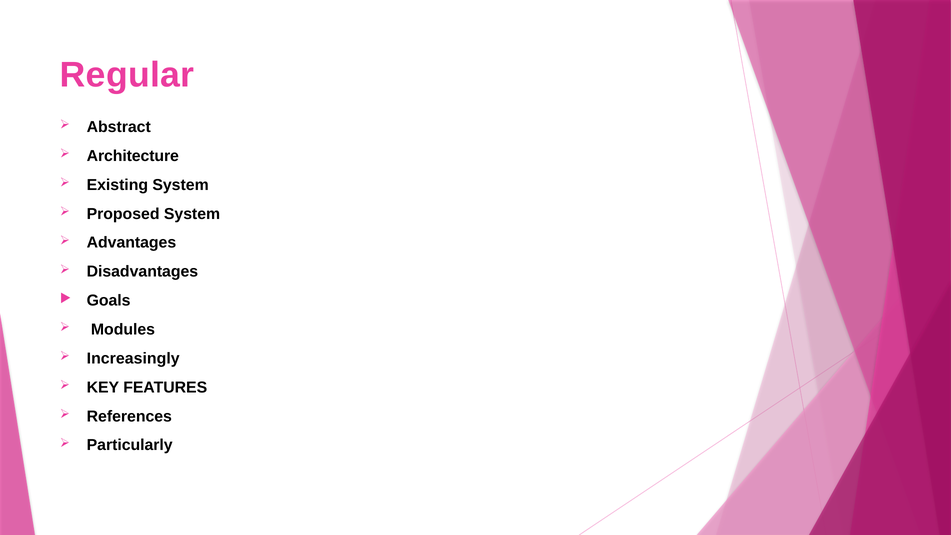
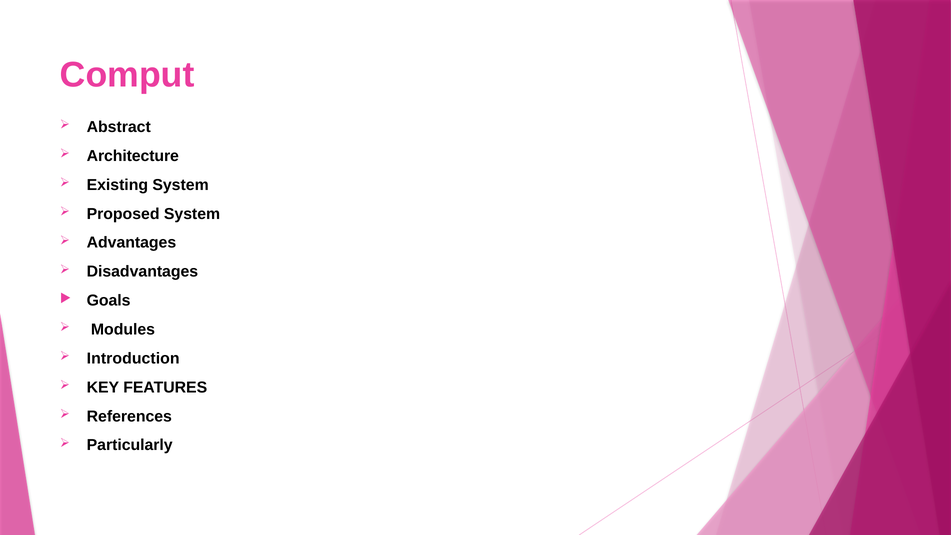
Regular: Regular -> Comput
Increasingly: Increasingly -> Introduction
